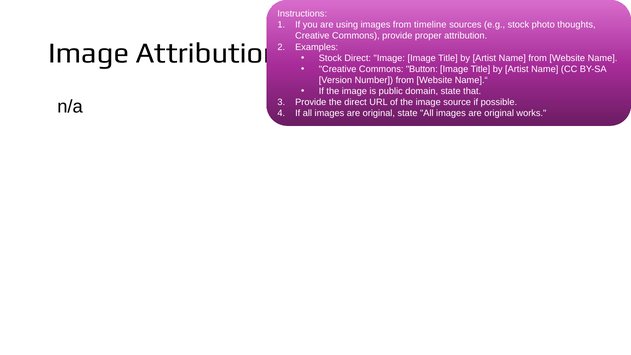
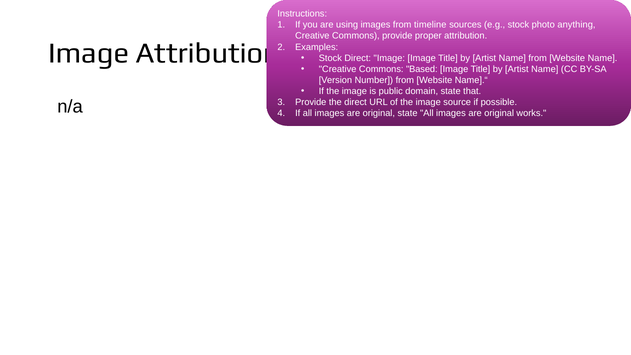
thoughts: thoughts -> anything
Button: Button -> Based
